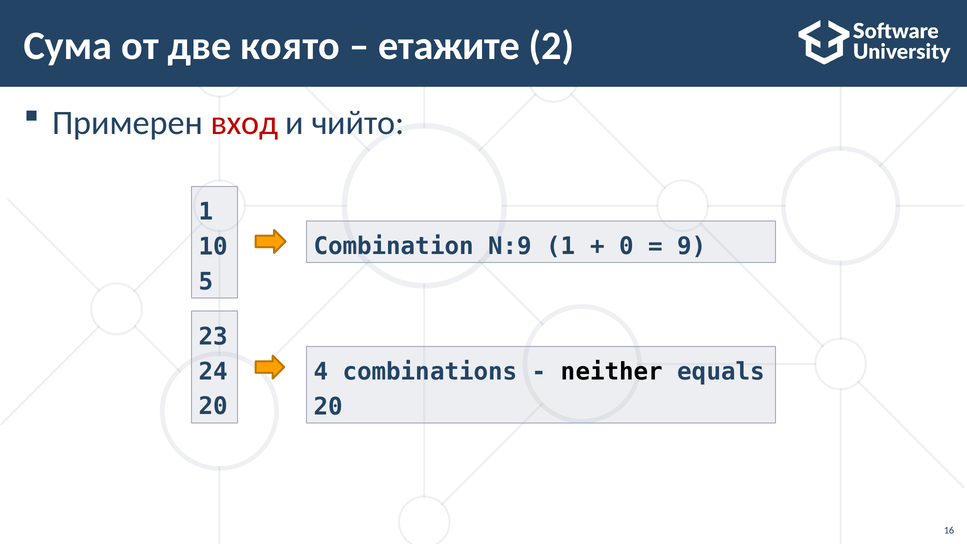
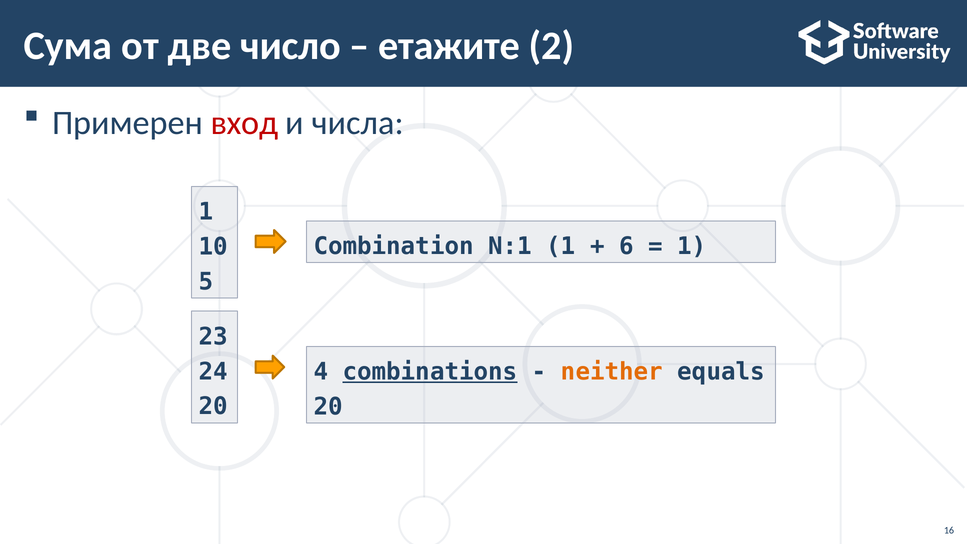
която: която -> число
чийто: чийто -> числа
N:9: N:9 -> N:1
0: 0 -> 6
9 at (692, 246): 9 -> 1
combinations underline: none -> present
neither colour: black -> orange
